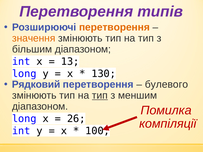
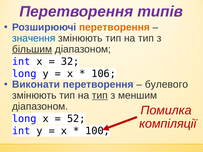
значення colour: orange -> blue
більшим underline: none -> present
13: 13 -> 32
130: 130 -> 106
Рядковий: Рядковий -> Виконати
26: 26 -> 52
